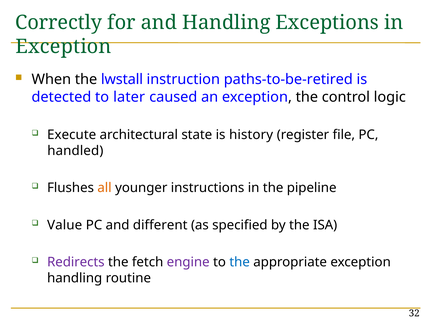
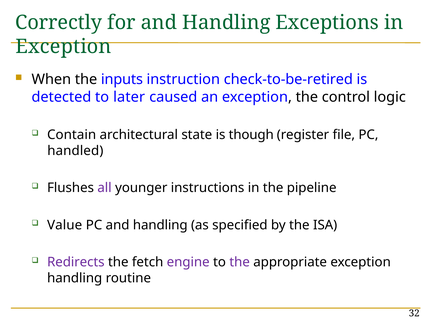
lwstall: lwstall -> inputs
paths-to-be-retired: paths-to-be-retired -> check-to-be-retired
Execute: Execute -> Contain
history: history -> though
all colour: orange -> purple
PC and different: different -> handling
the at (240, 262) colour: blue -> purple
